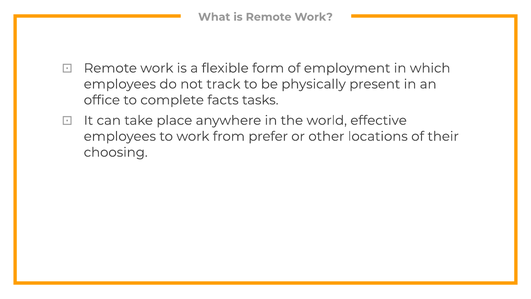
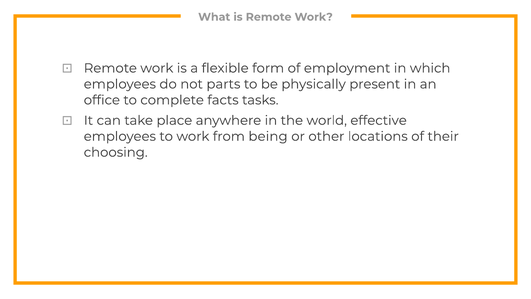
track: track -> parts
prefer: prefer -> being
